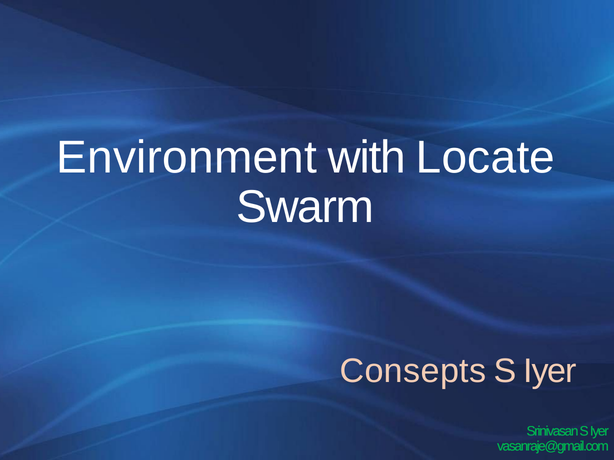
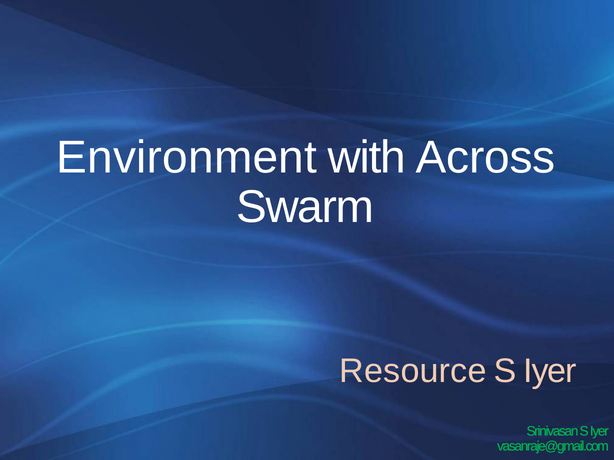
Locate: Locate -> Across
Consepts: Consepts -> Resource
